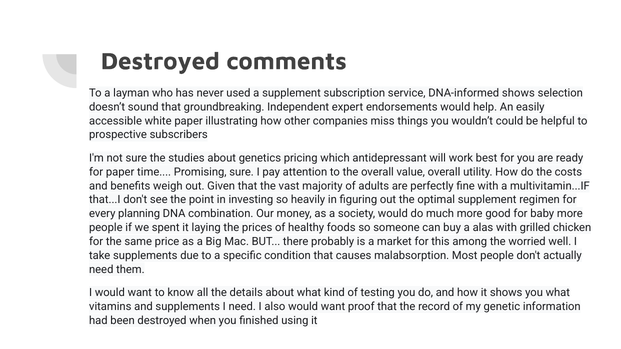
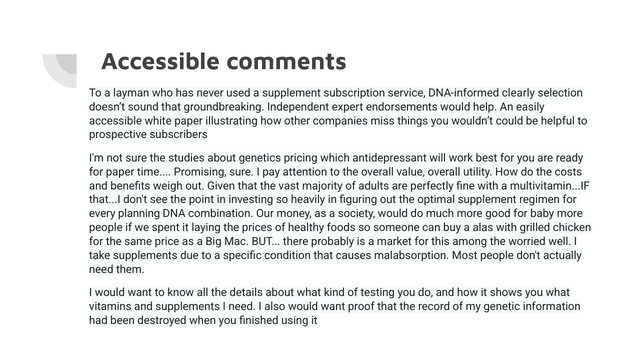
Destroyed at (160, 61): Destroyed -> Accessible
DNA-informed shows: shows -> clearly
